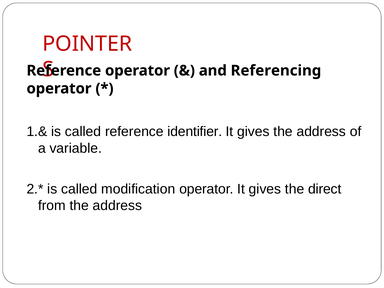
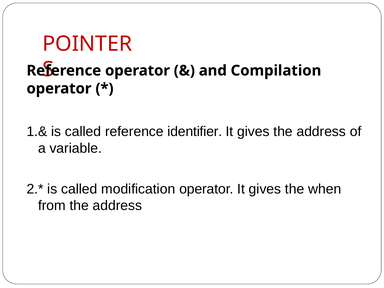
Referencing: Referencing -> Compilation
direct: direct -> when
